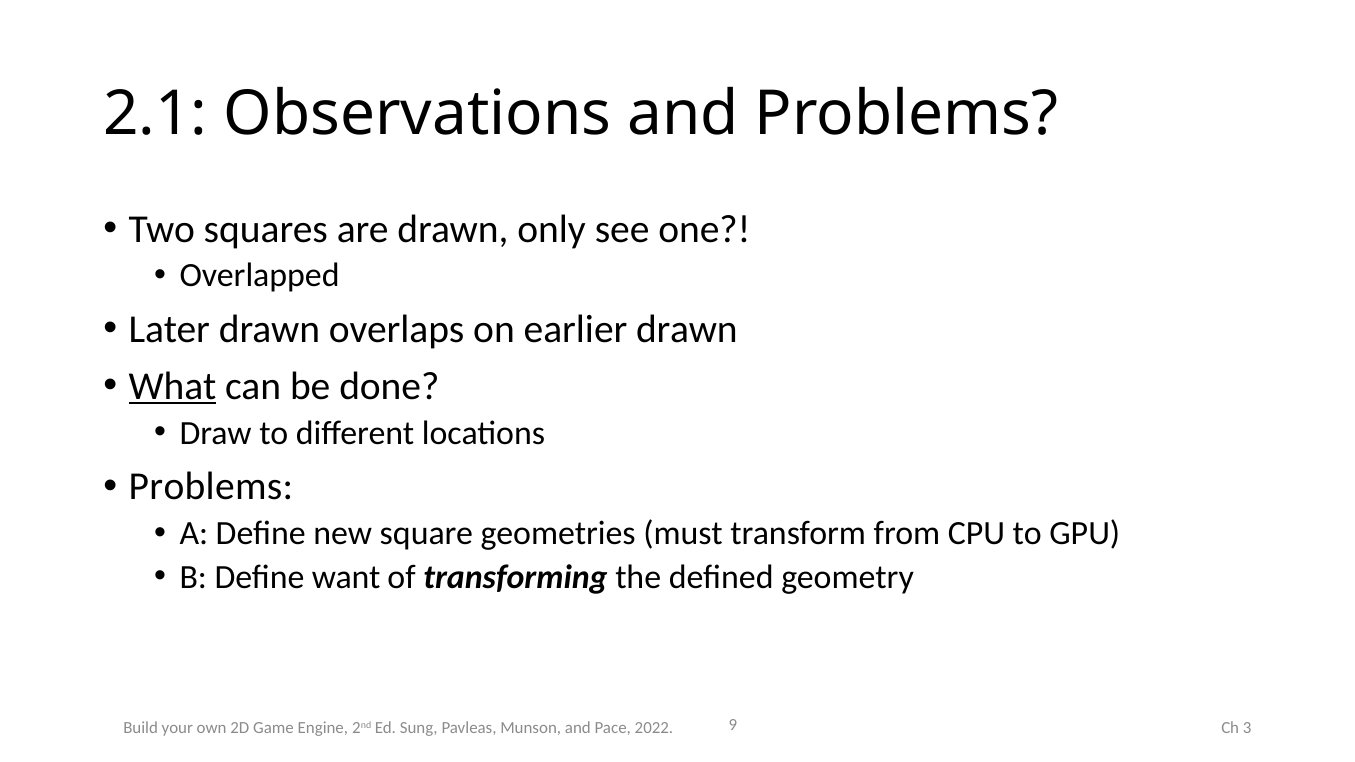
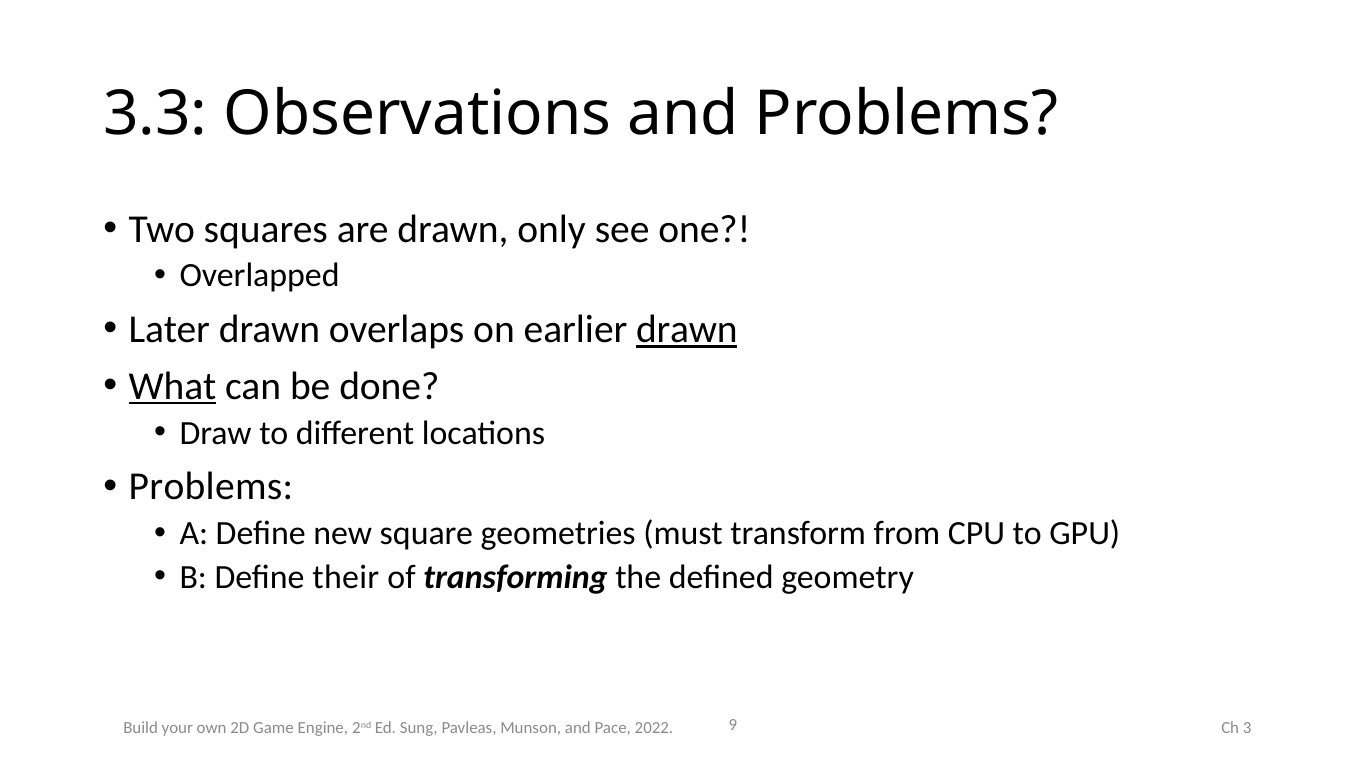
2.1: 2.1 -> 3.3
drawn at (687, 330) underline: none -> present
want: want -> their
